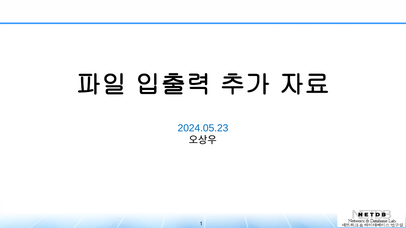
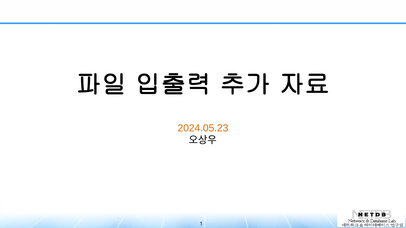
2024.05.23 colour: blue -> orange
